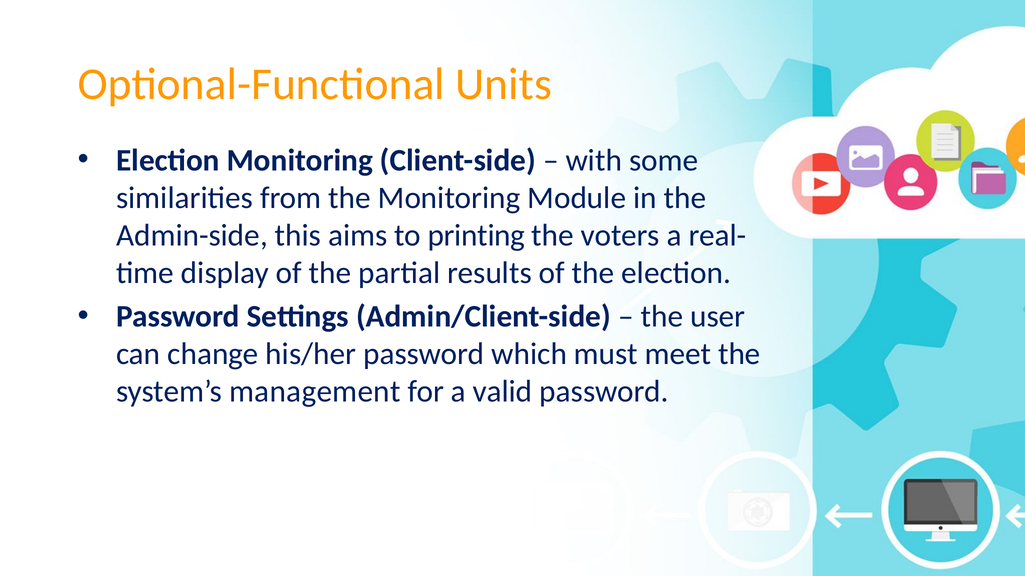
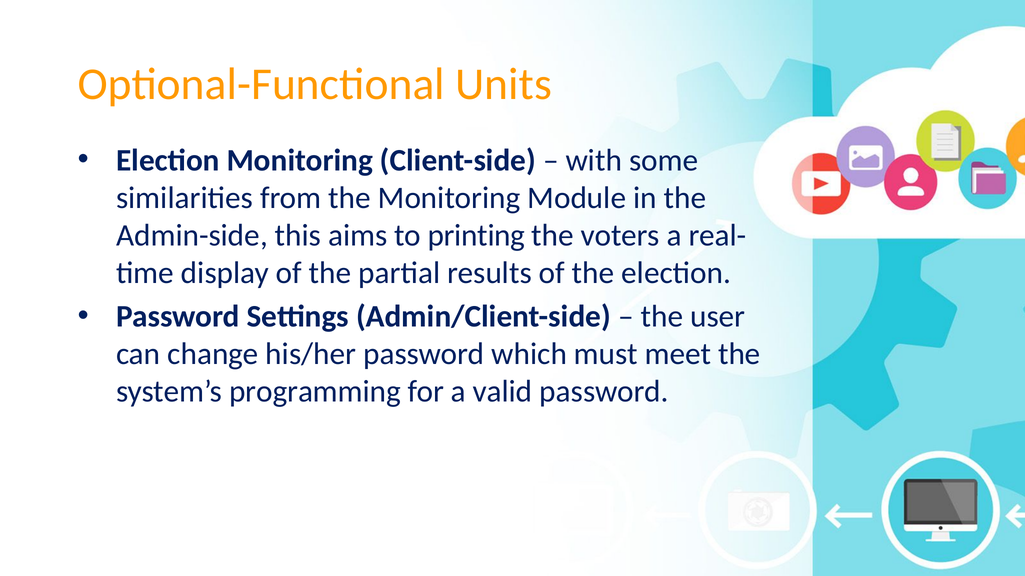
management: management -> programming
